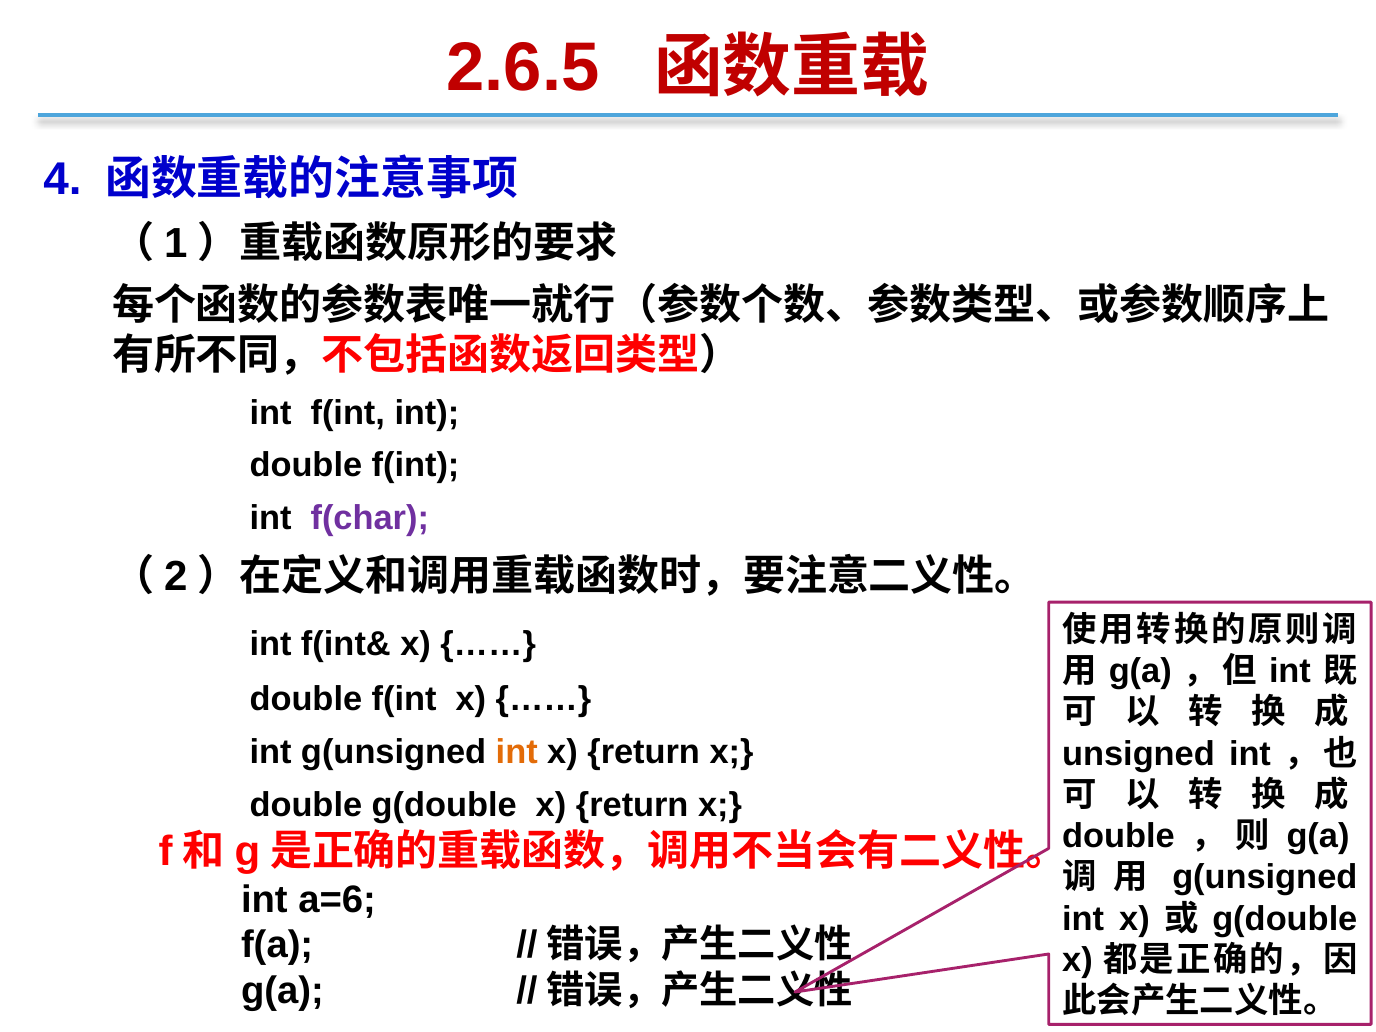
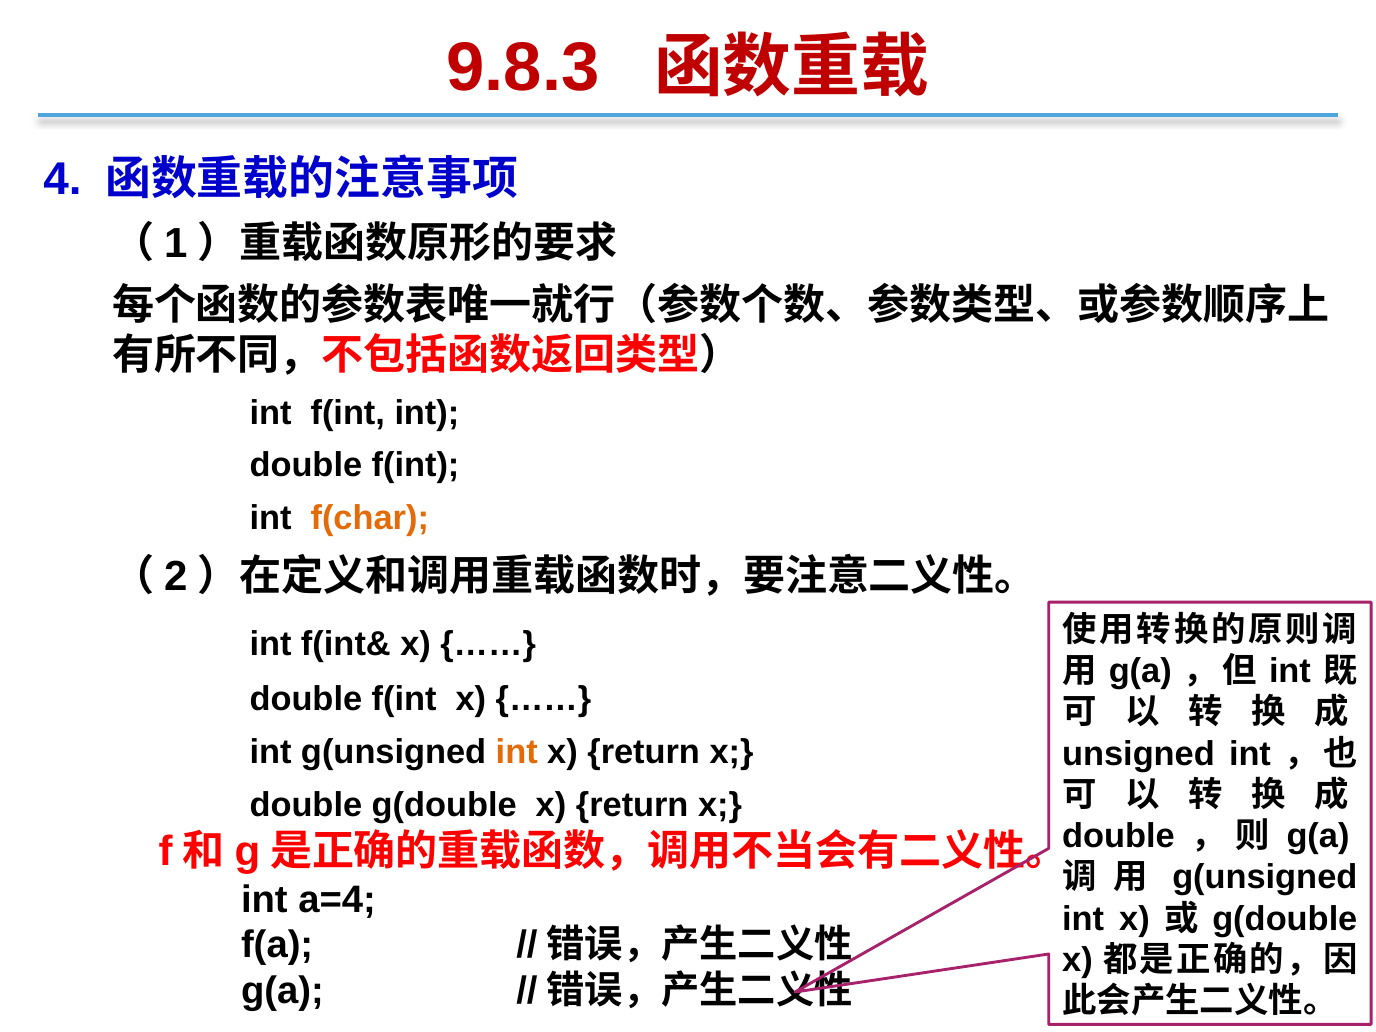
2.6.5: 2.6.5 -> 9.8.3
f(char colour: purple -> orange
a=6: a=6 -> a=4
